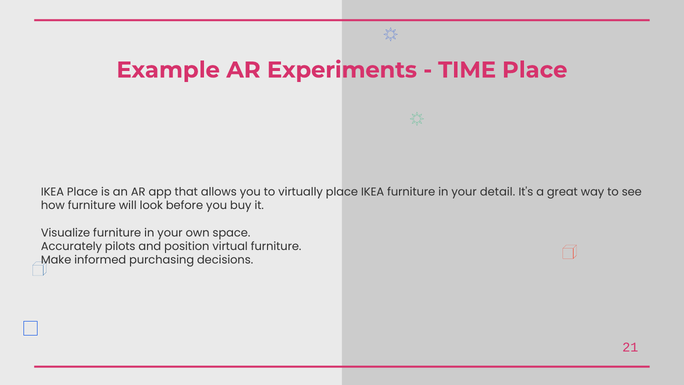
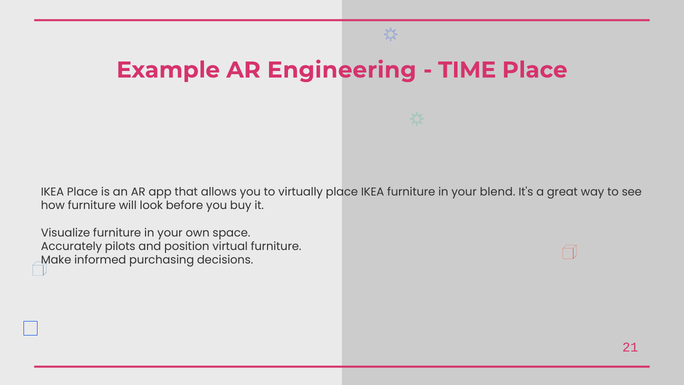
Experiments: Experiments -> Engineering
detail: detail -> blend
